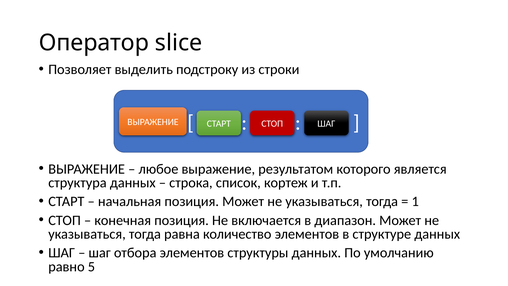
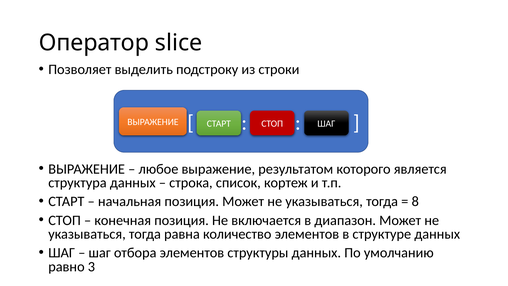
1: 1 -> 8
5: 5 -> 3
